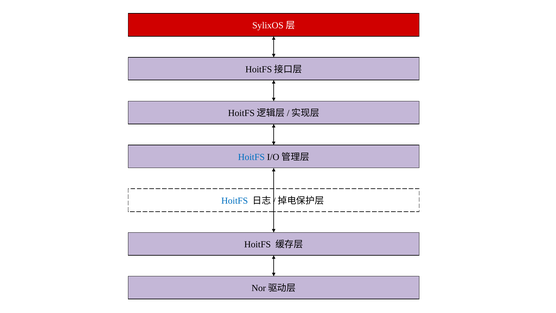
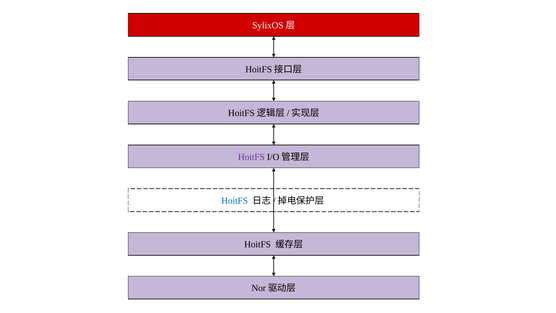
HoitFS at (251, 157) colour: blue -> purple
